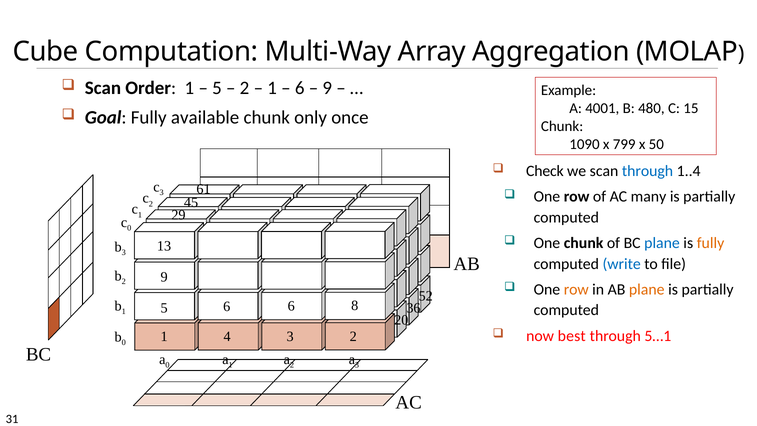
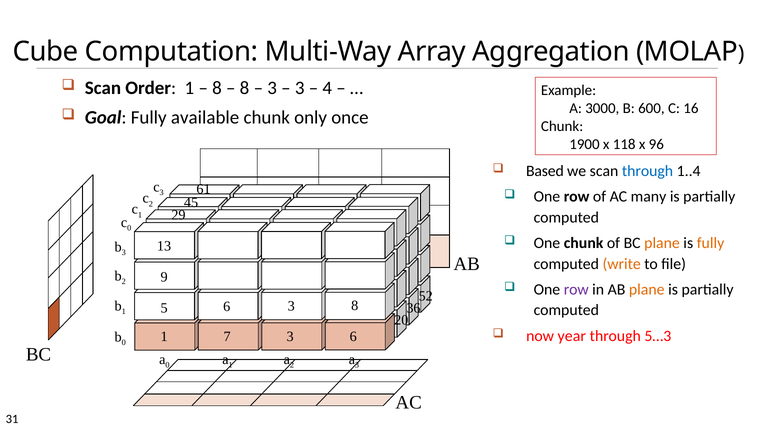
5 at (217, 88): 5 -> 8
2 at (245, 88): 2 -> 8
1 at (272, 88): 1 -> 3
6 at (300, 88): 6 -> 3
9 at (327, 88): 9 -> 4
4001: 4001 -> 3000
480: 480 -> 600
15: 15 -> 16
1090: 1090 -> 1900
799: 799 -> 118
50: 50 -> 96
Check: Check -> Based
plane at (662, 243) colour: blue -> orange
write colour: blue -> orange
row at (576, 289) colour: orange -> purple
6 6: 6 -> 3
best: best -> year
5…1: 5…1 -> 5…3
4: 4 -> 7
3 2: 2 -> 6
